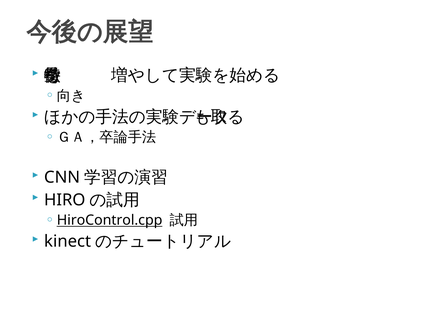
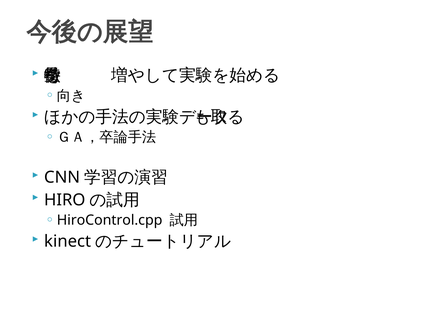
HiroControl.cpp underline: present -> none
